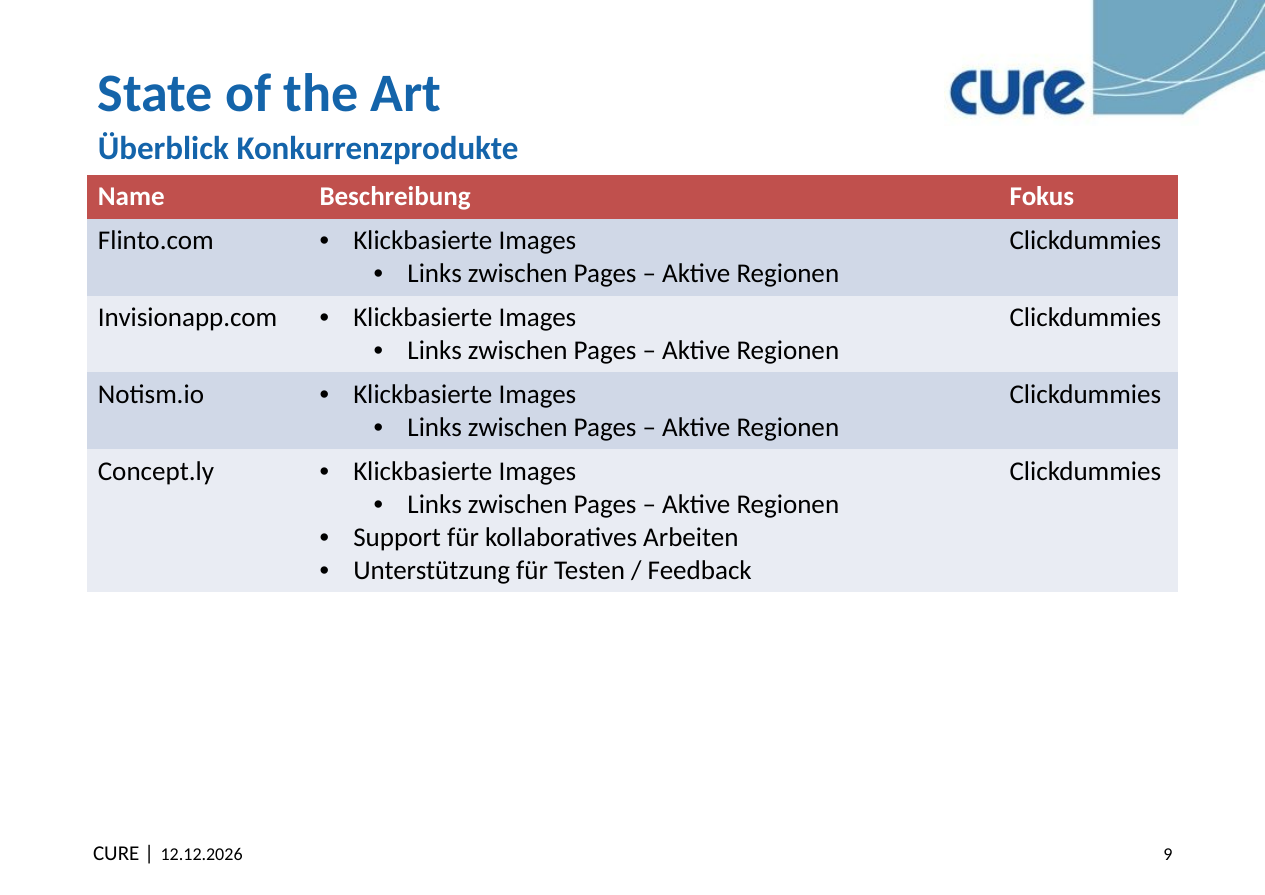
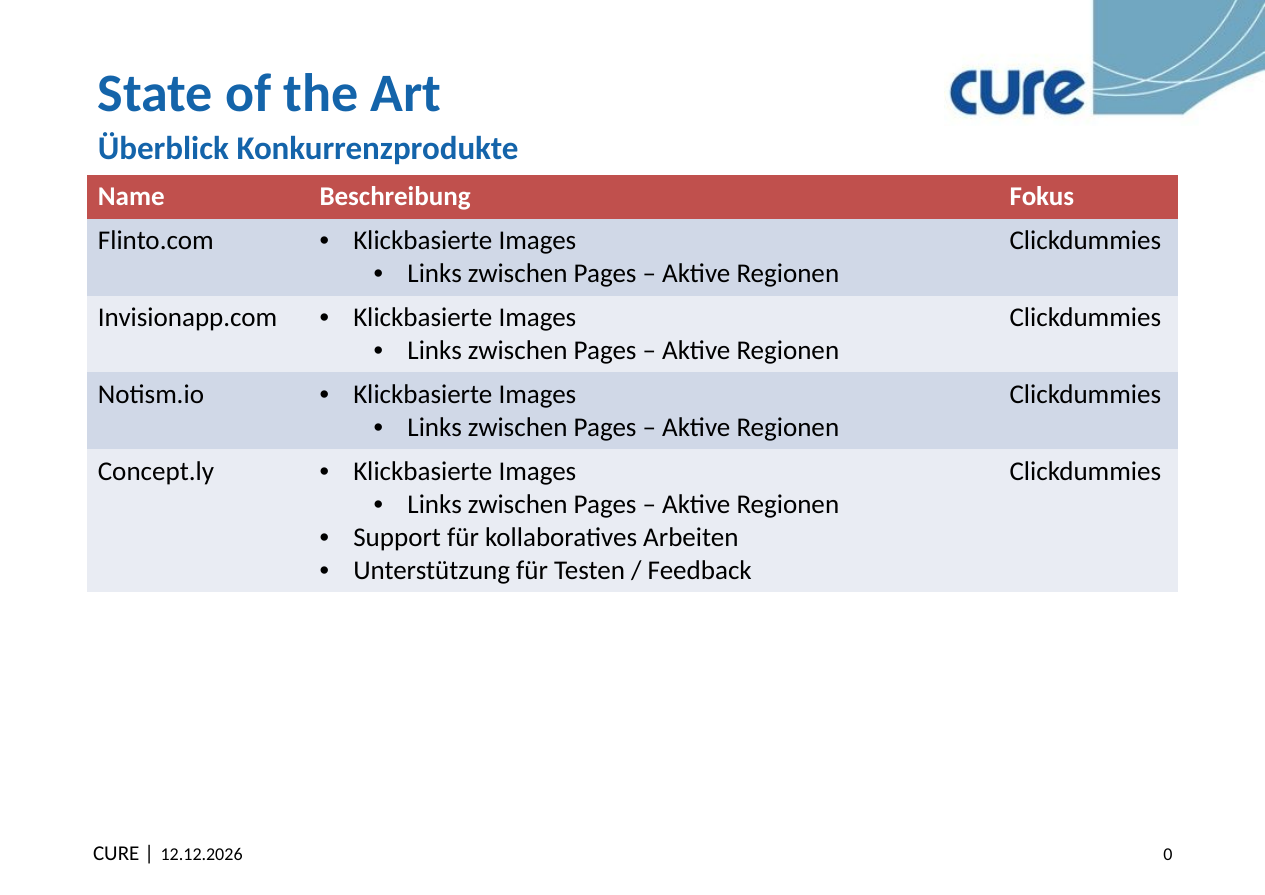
9: 9 -> 0
